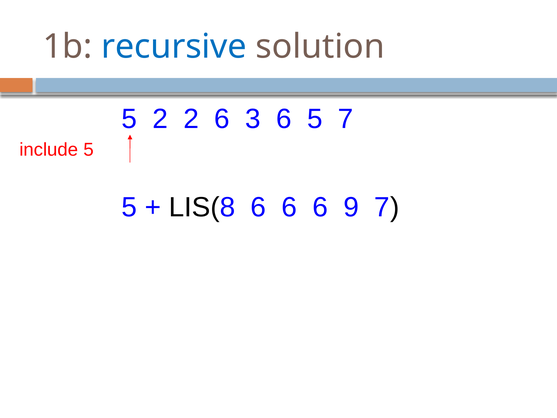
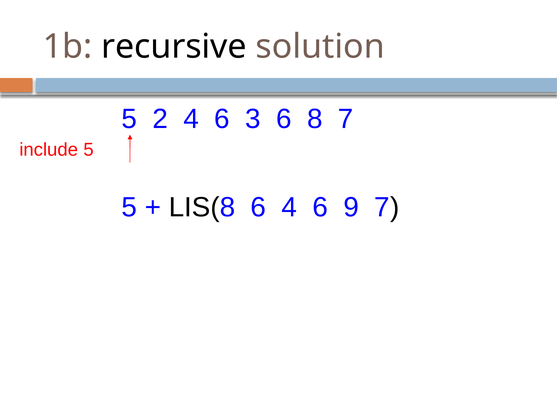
recursive colour: blue -> black
2 2: 2 -> 4
6 5: 5 -> 8
LIS(8 6 6: 6 -> 4
